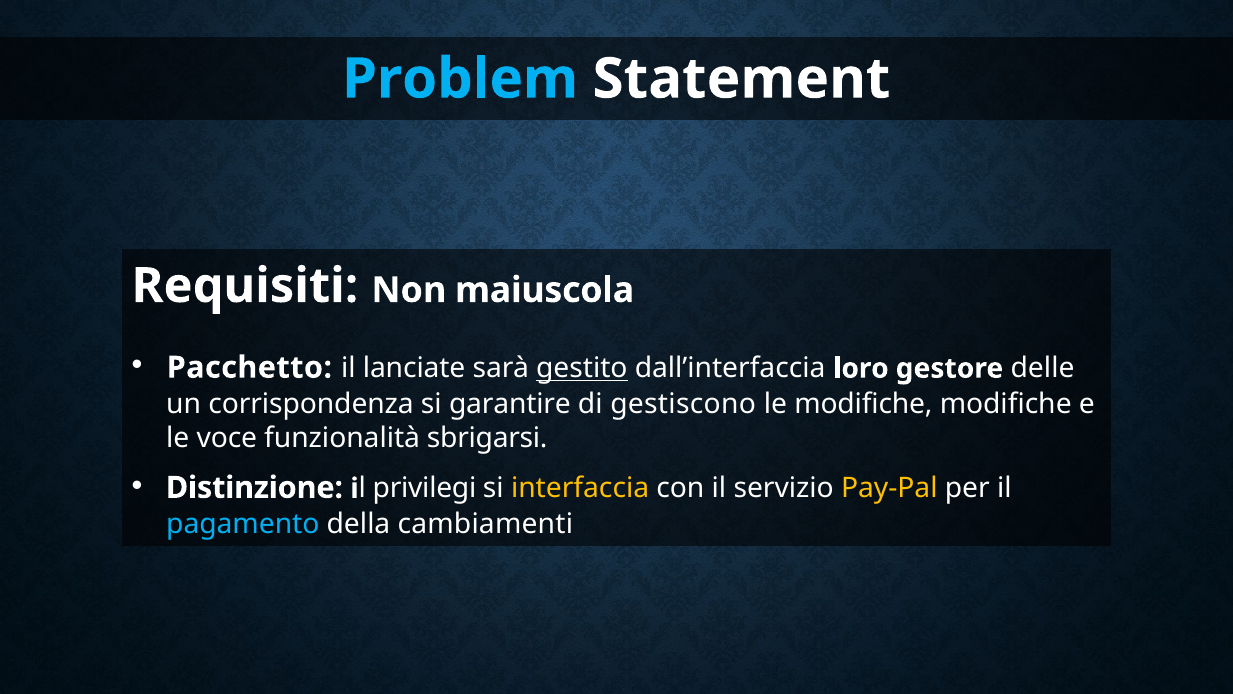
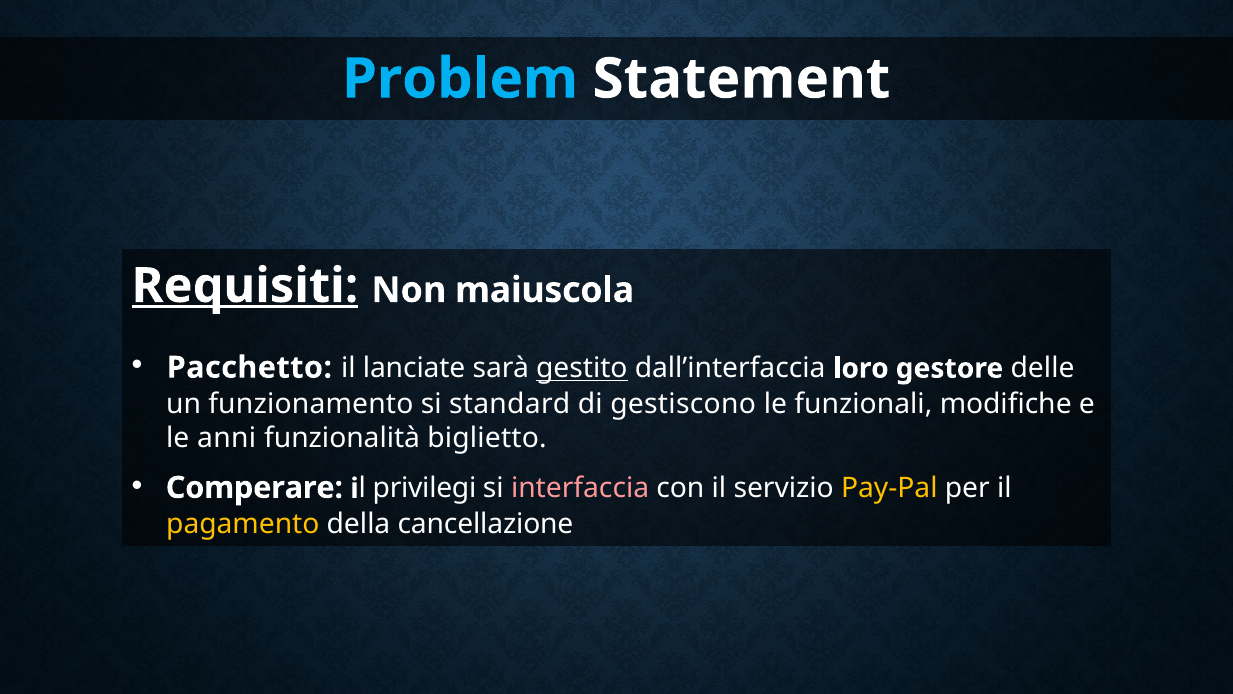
Requisiti underline: none -> present
corrispondenza: corrispondenza -> funzionamento
garantire: garantire -> standard
le modifiche: modifiche -> funzionali
voce: voce -> anni
sbrigarsi: sbrigarsi -> biglietto
Distinzione: Distinzione -> Comperare
interfaccia colour: yellow -> pink
pagamento colour: light blue -> yellow
cambiamenti: cambiamenti -> cancellazione
